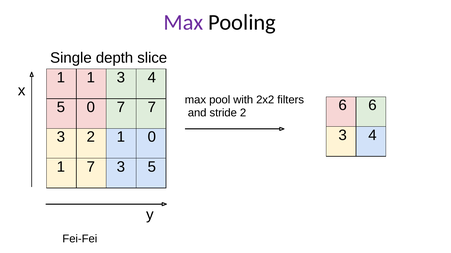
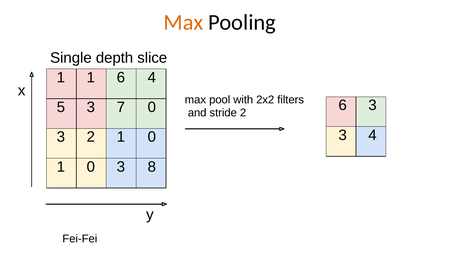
Max at (183, 22) colour: purple -> orange
1 3: 3 -> 6
6 6: 6 -> 3
5 0: 0 -> 3
7 7: 7 -> 0
7 at (91, 167): 7 -> 0
3 5: 5 -> 8
